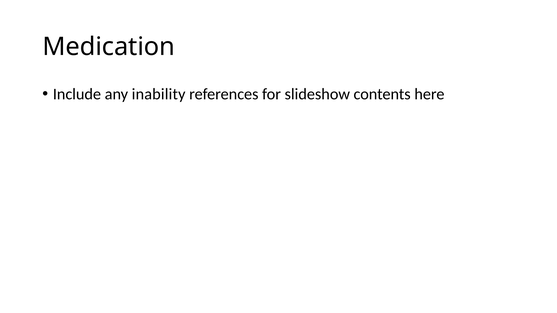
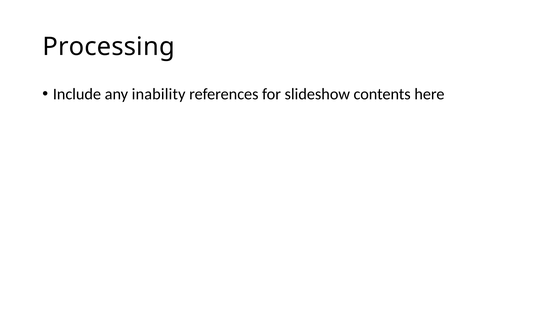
Medication: Medication -> Processing
